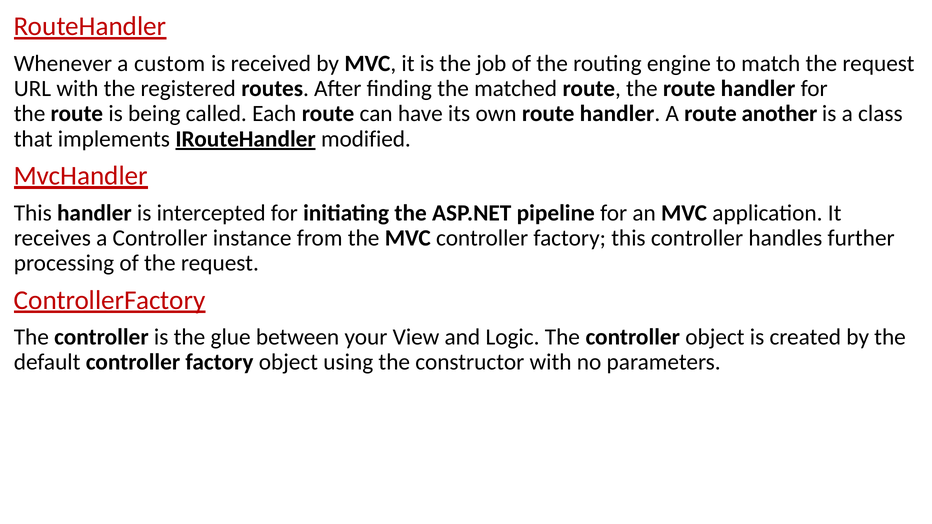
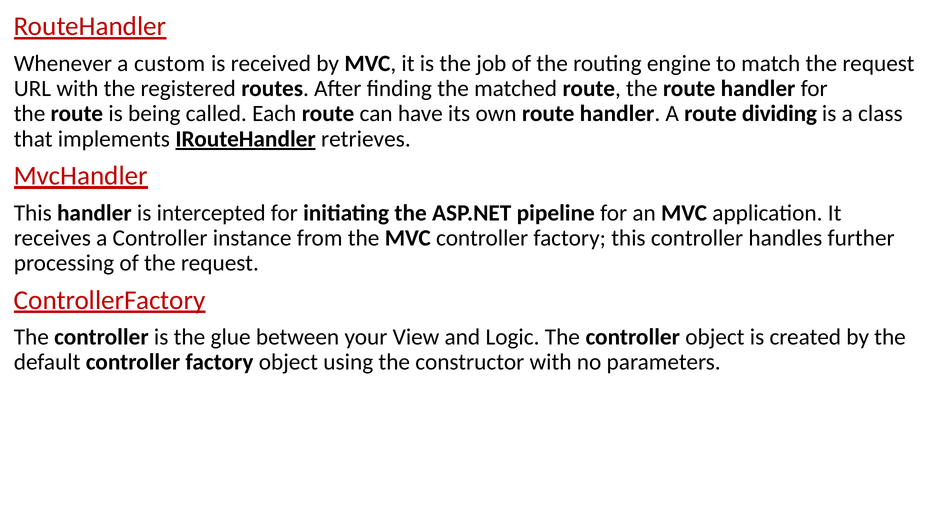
another: another -> dividing
modified: modified -> retrieves
